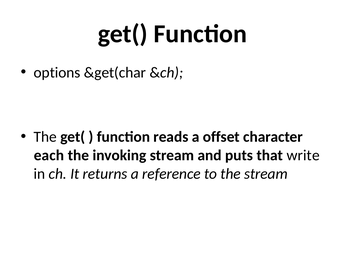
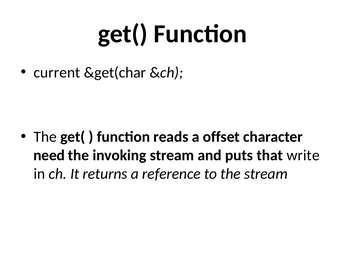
options: options -> current
each: each -> need
